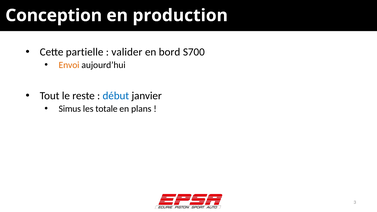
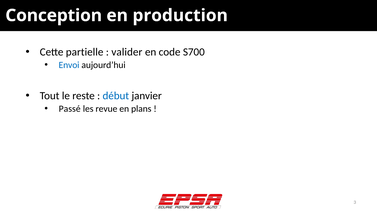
bord: bord -> code
Envoi colour: orange -> blue
Simus: Simus -> Passé
totale: totale -> revue
